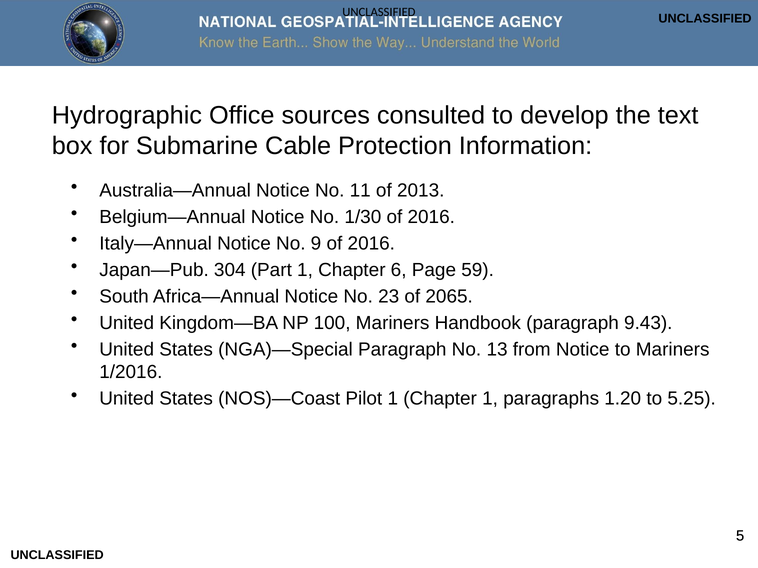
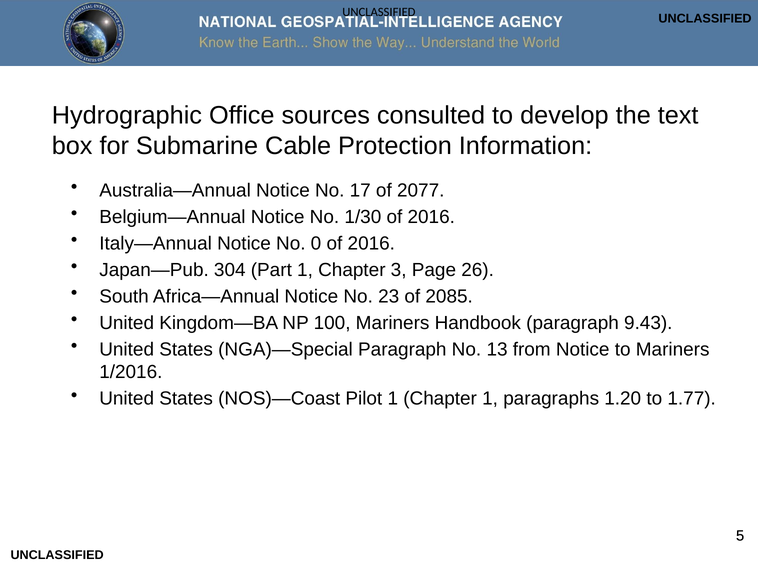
11: 11 -> 17
2013: 2013 -> 2077
9: 9 -> 0
6: 6 -> 3
59: 59 -> 26
2065: 2065 -> 2085
5.25: 5.25 -> 1.77
